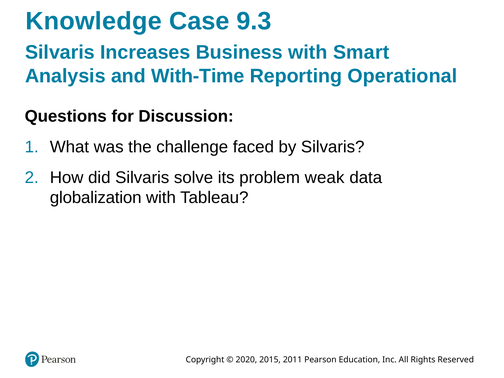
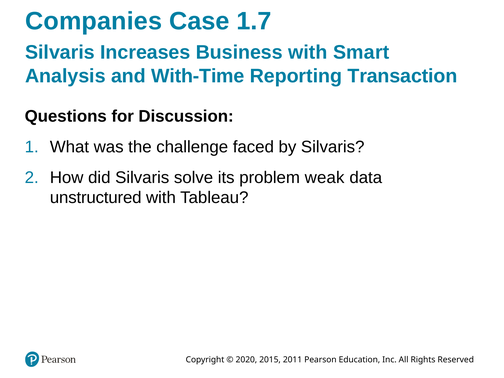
Knowledge: Knowledge -> Companies
9.3: 9.3 -> 1.7
Operational: Operational -> Transaction
globalization: globalization -> unstructured
